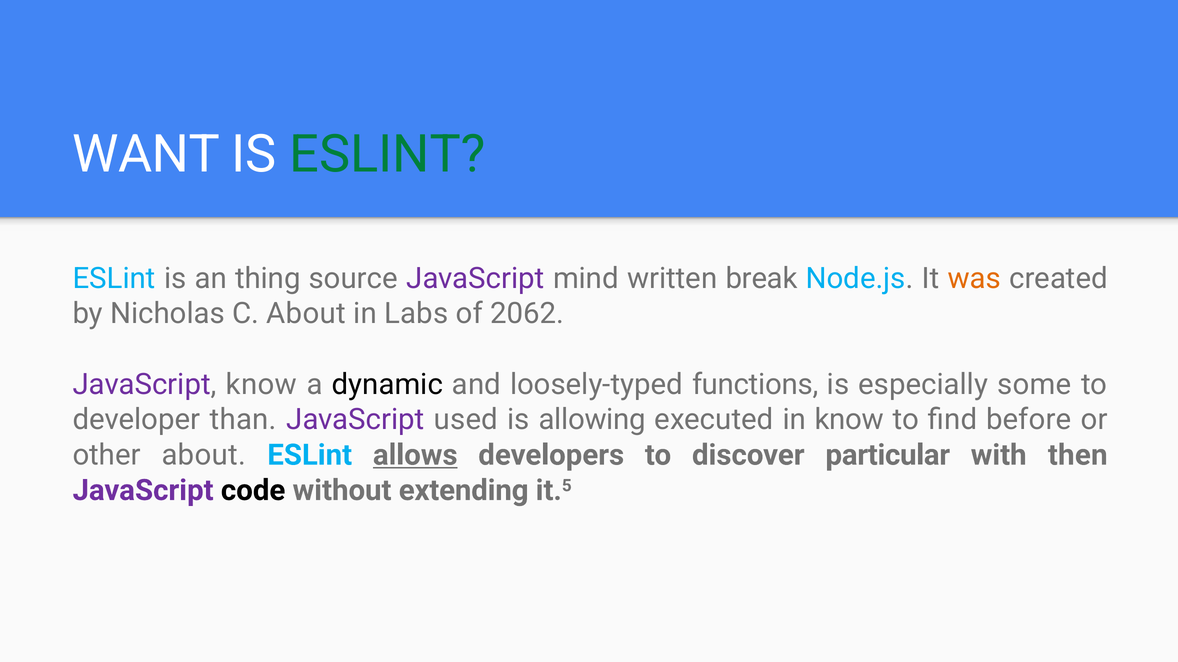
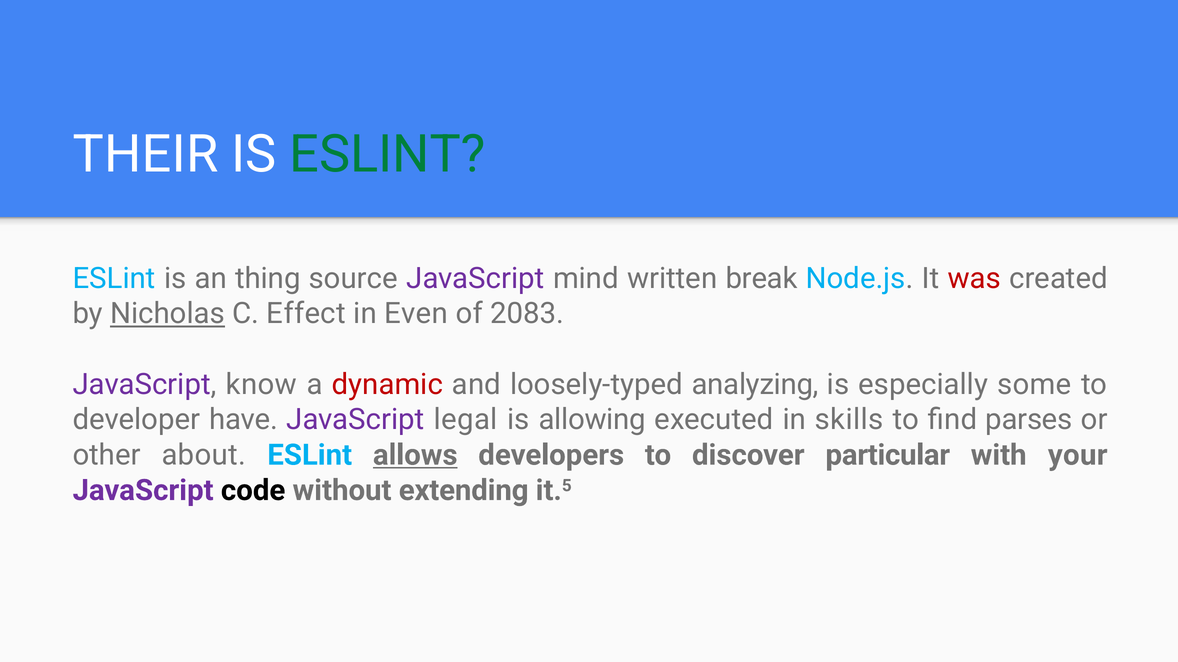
WANT: WANT -> THEIR
was colour: orange -> red
Nicholas underline: none -> present
C About: About -> Effect
Labs: Labs -> Even
2062: 2062 -> 2083
dynamic colour: black -> red
functions: functions -> analyzing
than: than -> have
used: used -> legal
in know: know -> skills
before: before -> parses
then: then -> your
